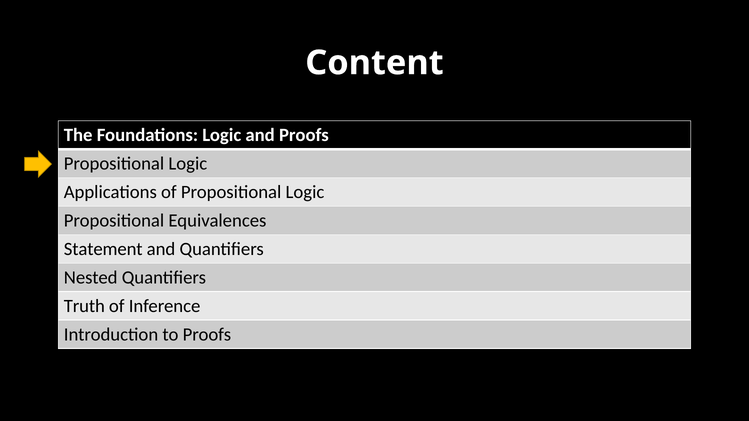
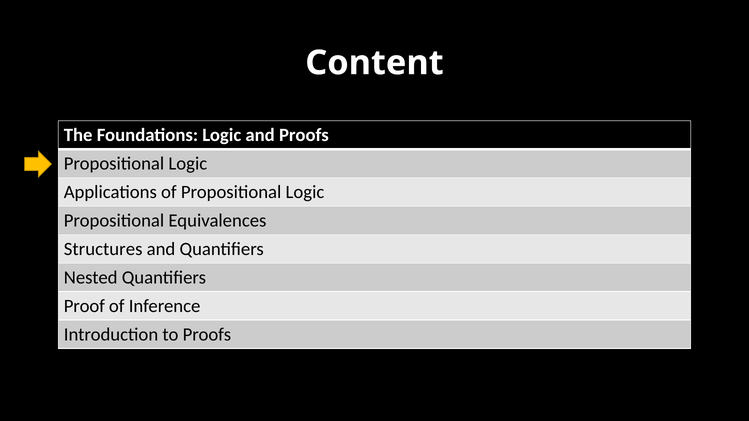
Statement: Statement -> Structures
Truth: Truth -> Proof
